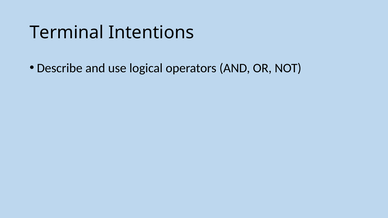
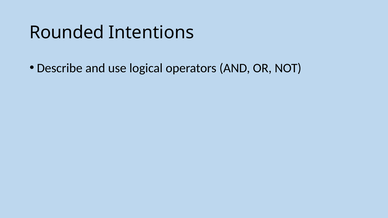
Terminal: Terminal -> Rounded
